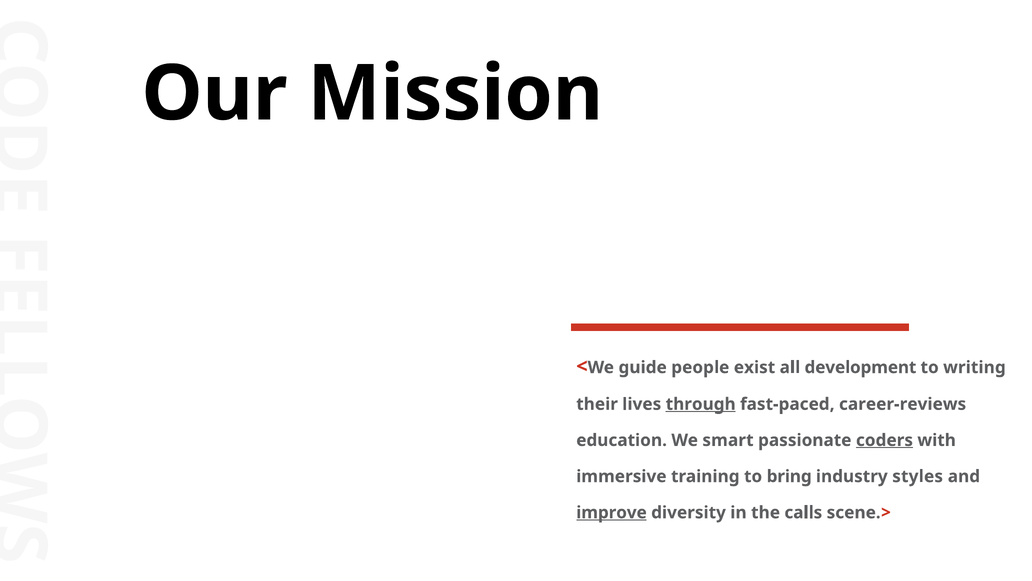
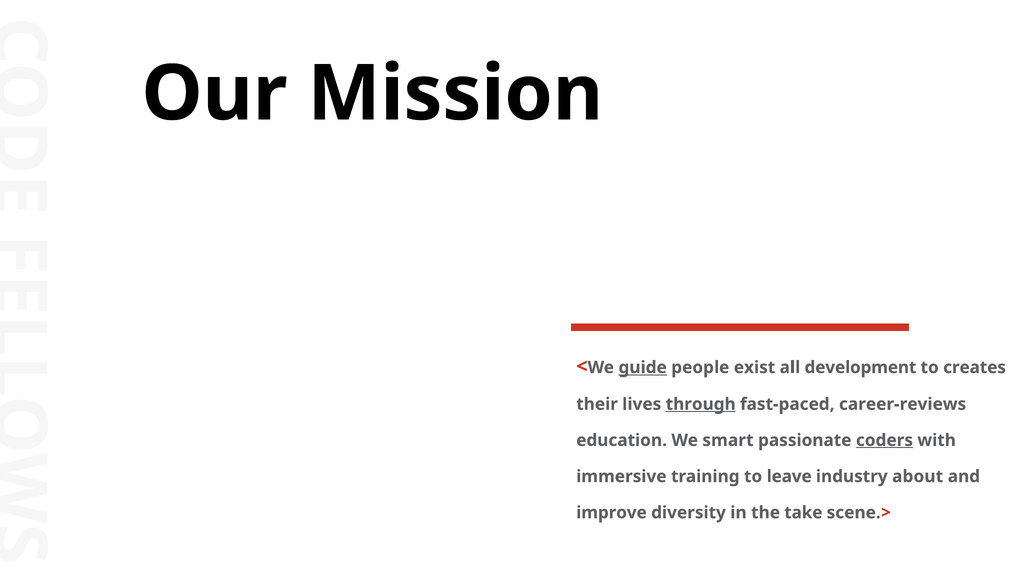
guide underline: none -> present
writing: writing -> creates
bring: bring -> leave
styles: styles -> about
improve underline: present -> none
calls: calls -> take
